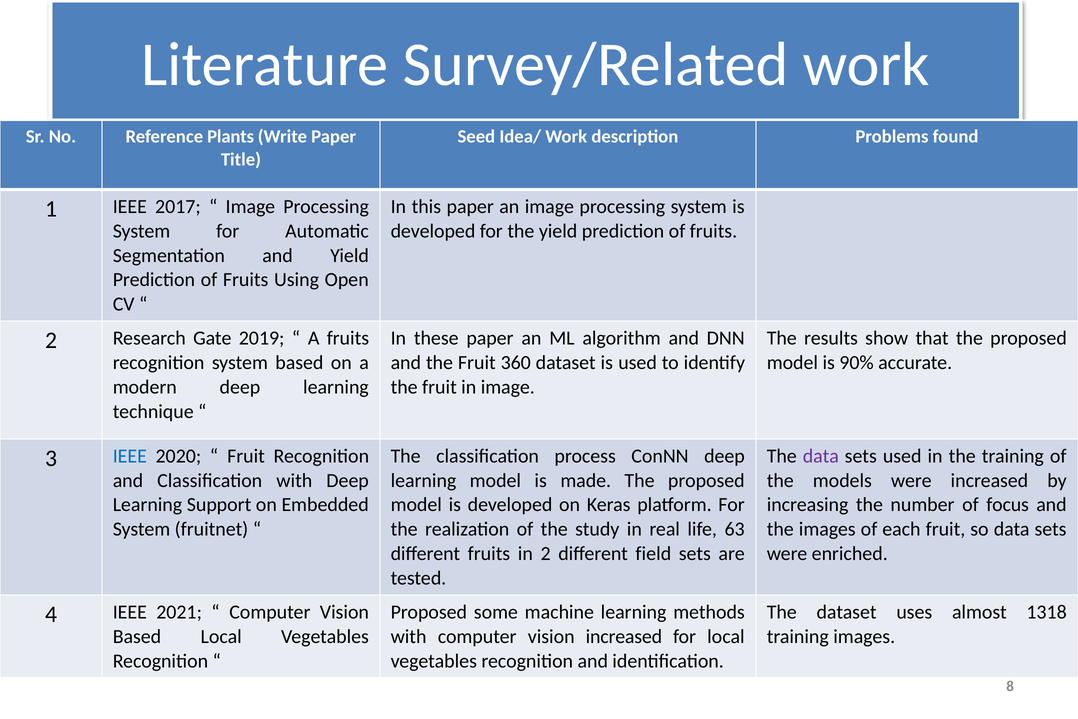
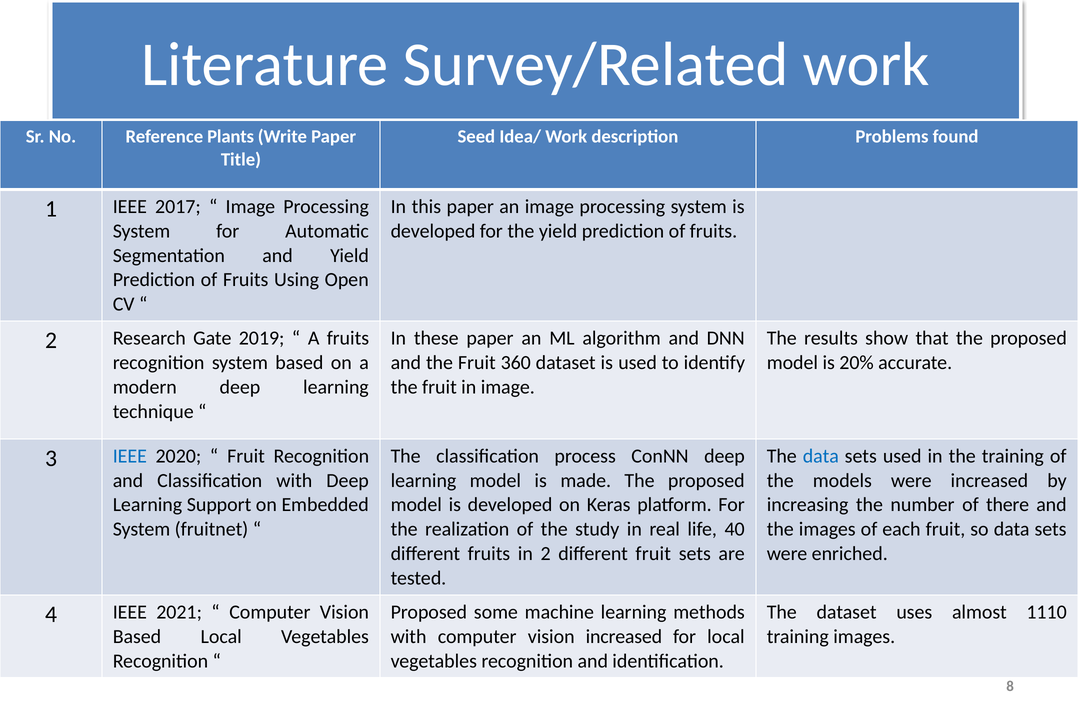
90%: 90% -> 20%
data at (821, 456) colour: purple -> blue
of focus: focus -> there
63: 63 -> 40
different field: field -> fruit
1318: 1318 -> 1110
